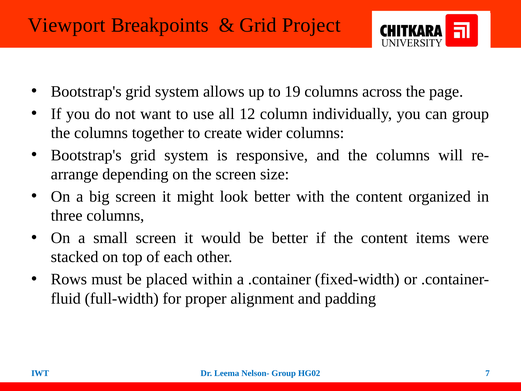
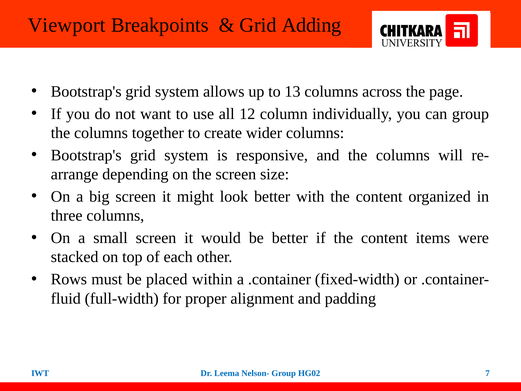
Project: Project -> Adding
19: 19 -> 13
